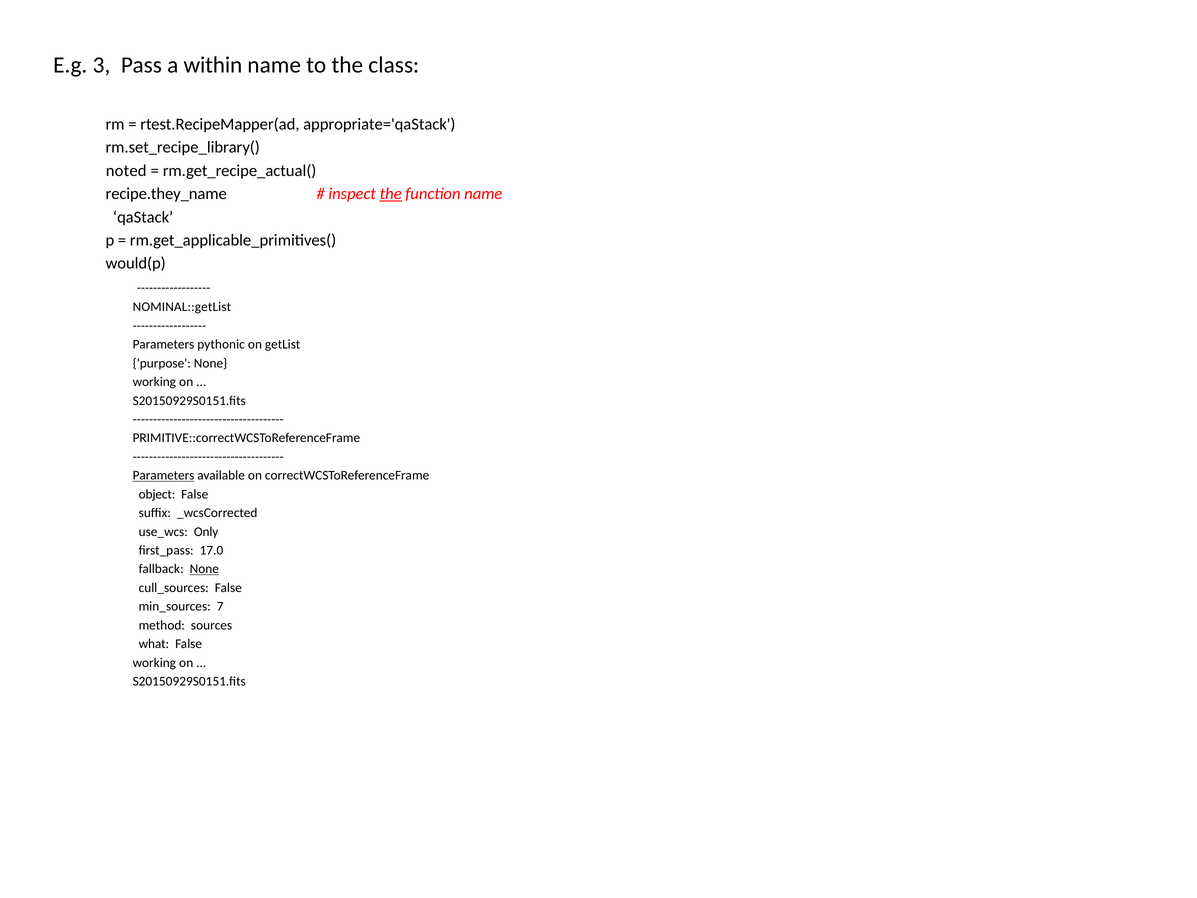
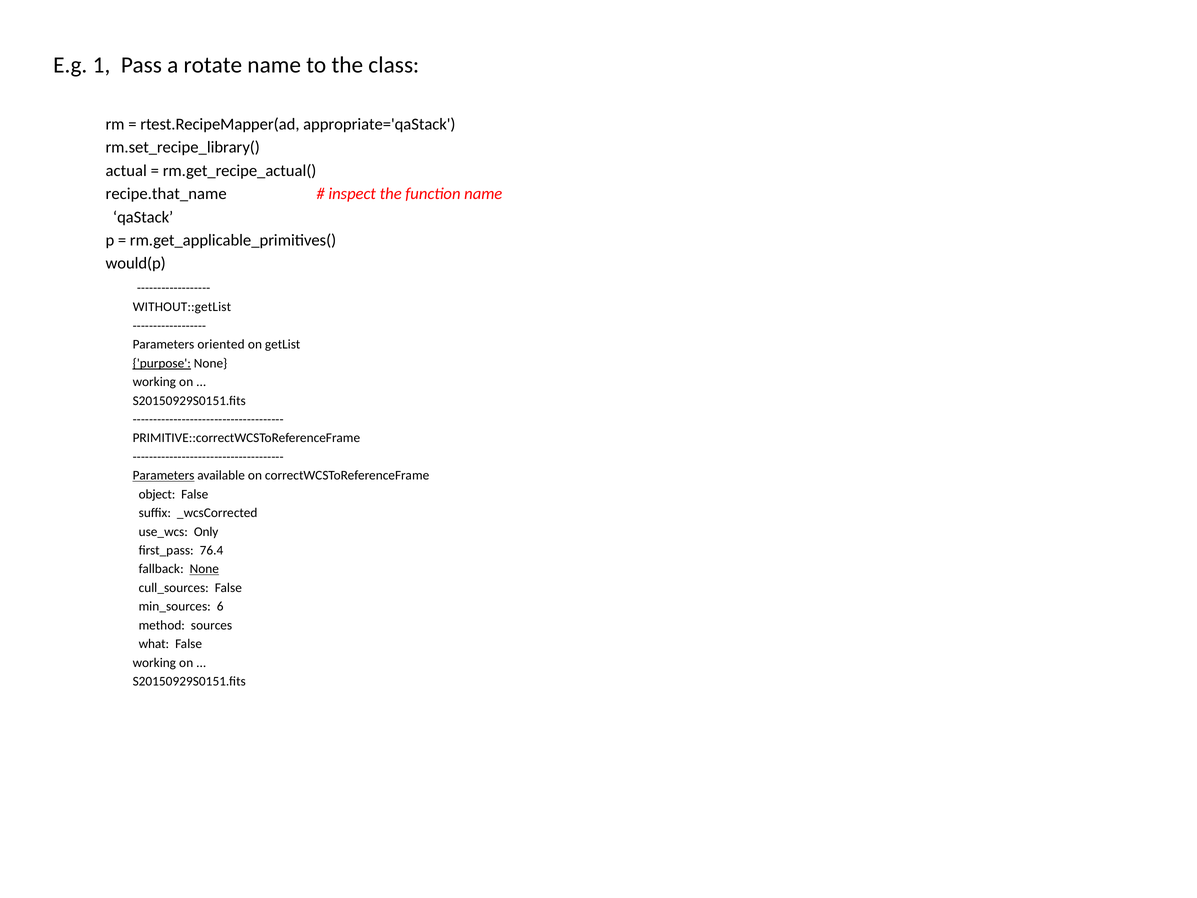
3: 3 -> 1
within: within -> rotate
noted: noted -> actual
recipe.they_name: recipe.they_name -> recipe.that_name
the at (391, 194) underline: present -> none
NOMINAL::getList: NOMINAL::getList -> WITHOUT::getList
pythonic: pythonic -> oriented
purpose underline: none -> present
17.0: 17.0 -> 76.4
7: 7 -> 6
